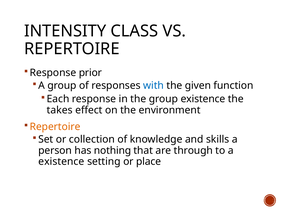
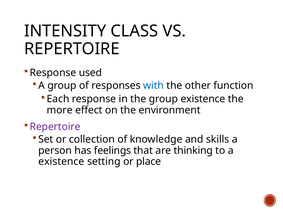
prior: prior -> used
given: given -> other
takes: takes -> more
Repertoire at (55, 126) colour: orange -> purple
nothing: nothing -> feelings
through: through -> thinking
